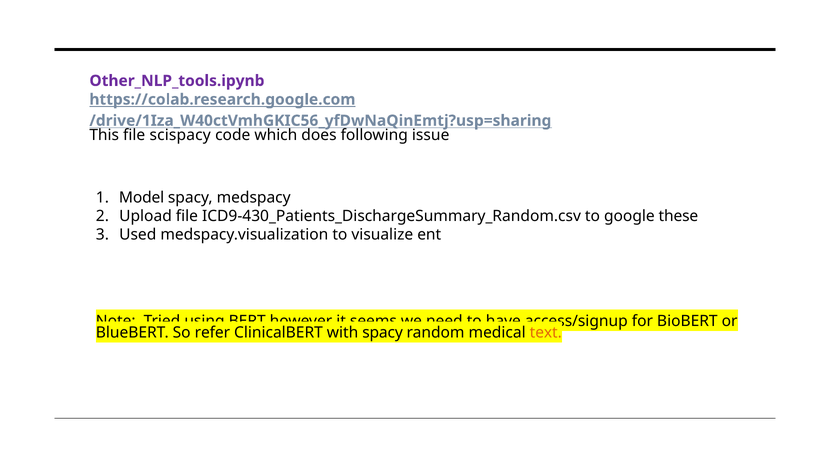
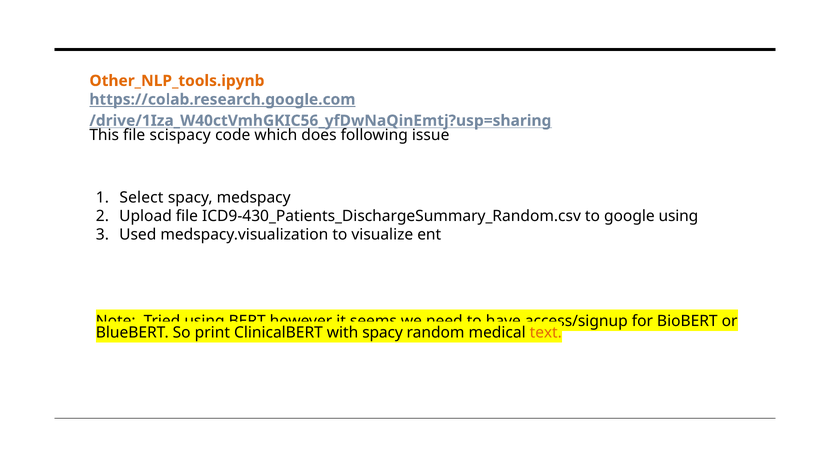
Other_NLP_tools.ipynb colour: purple -> orange
Model: Model -> Select
google these: these -> using
refer: refer -> print
